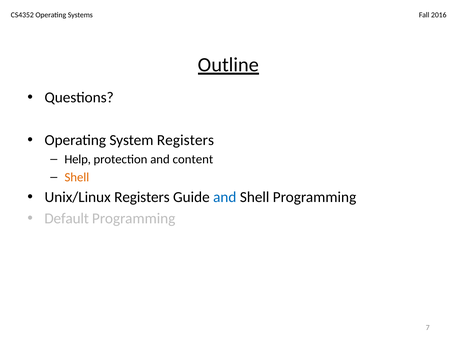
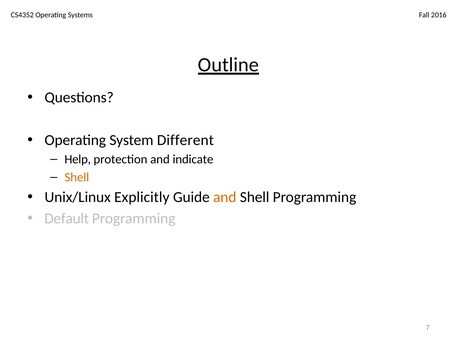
System Registers: Registers -> Different
content: content -> indicate
Unix/Linux Registers: Registers -> Explicitly
and at (225, 197) colour: blue -> orange
